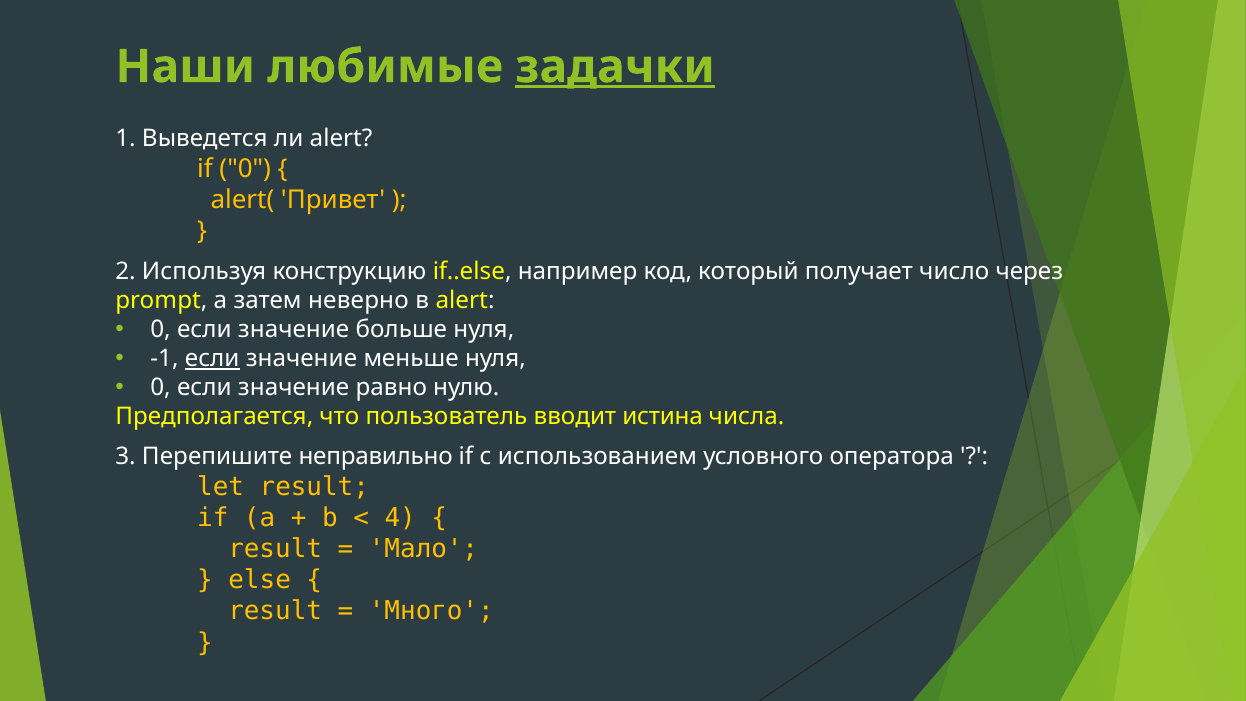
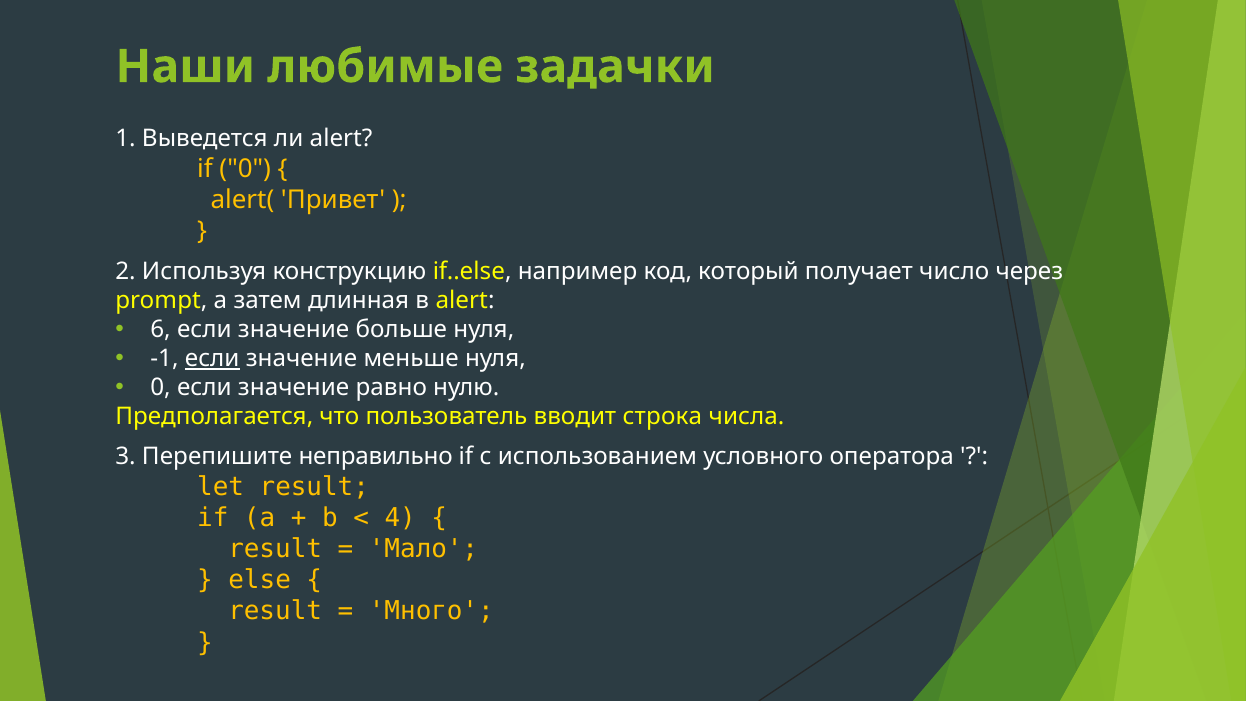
задачки underline: present -> none
неверно: неверно -> длинная
0 at (161, 330): 0 -> 6
истина: истина -> строка
